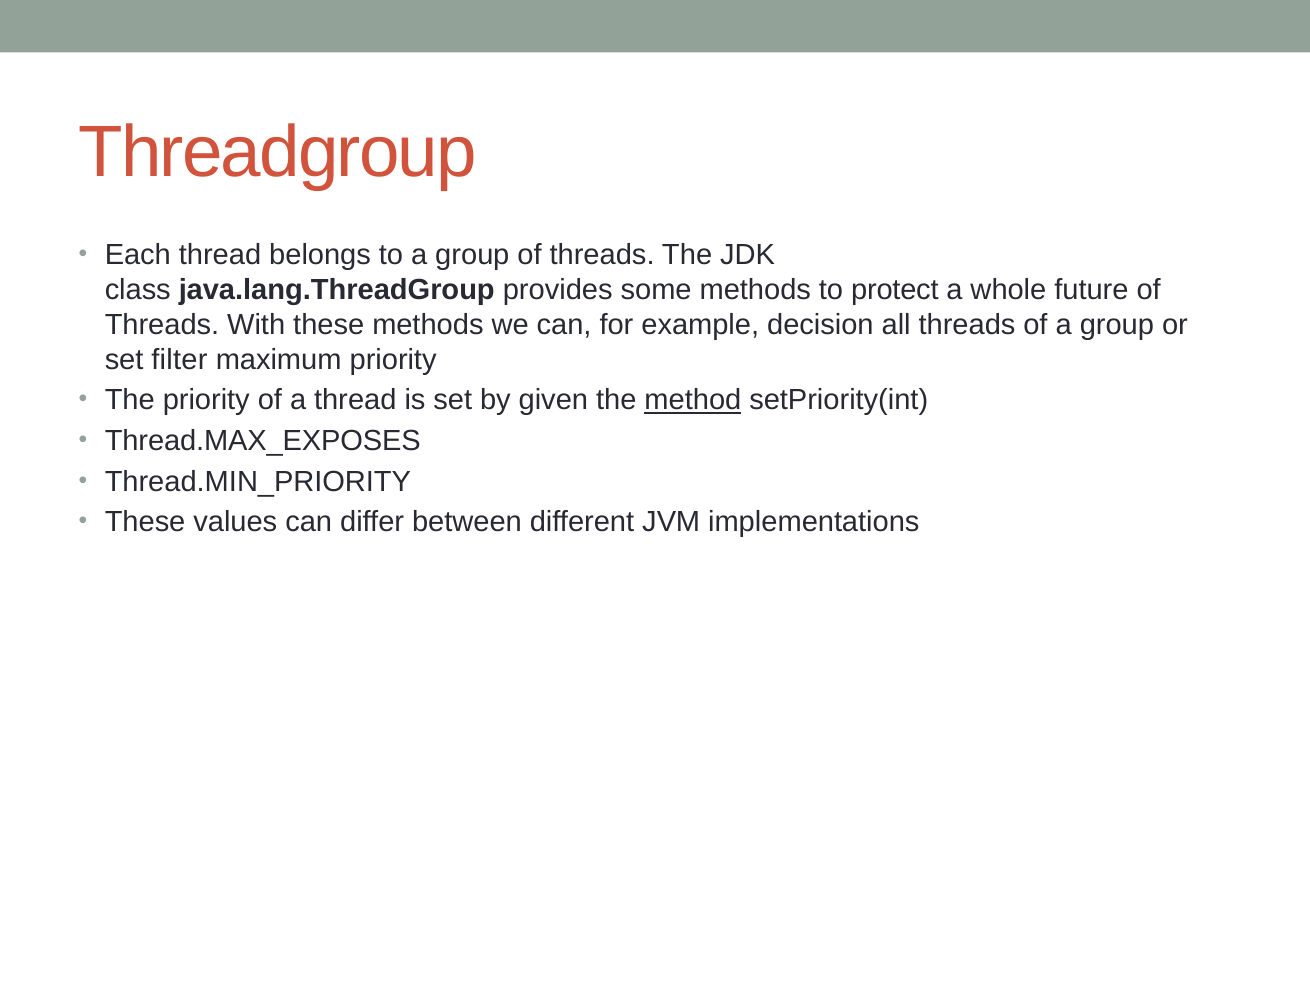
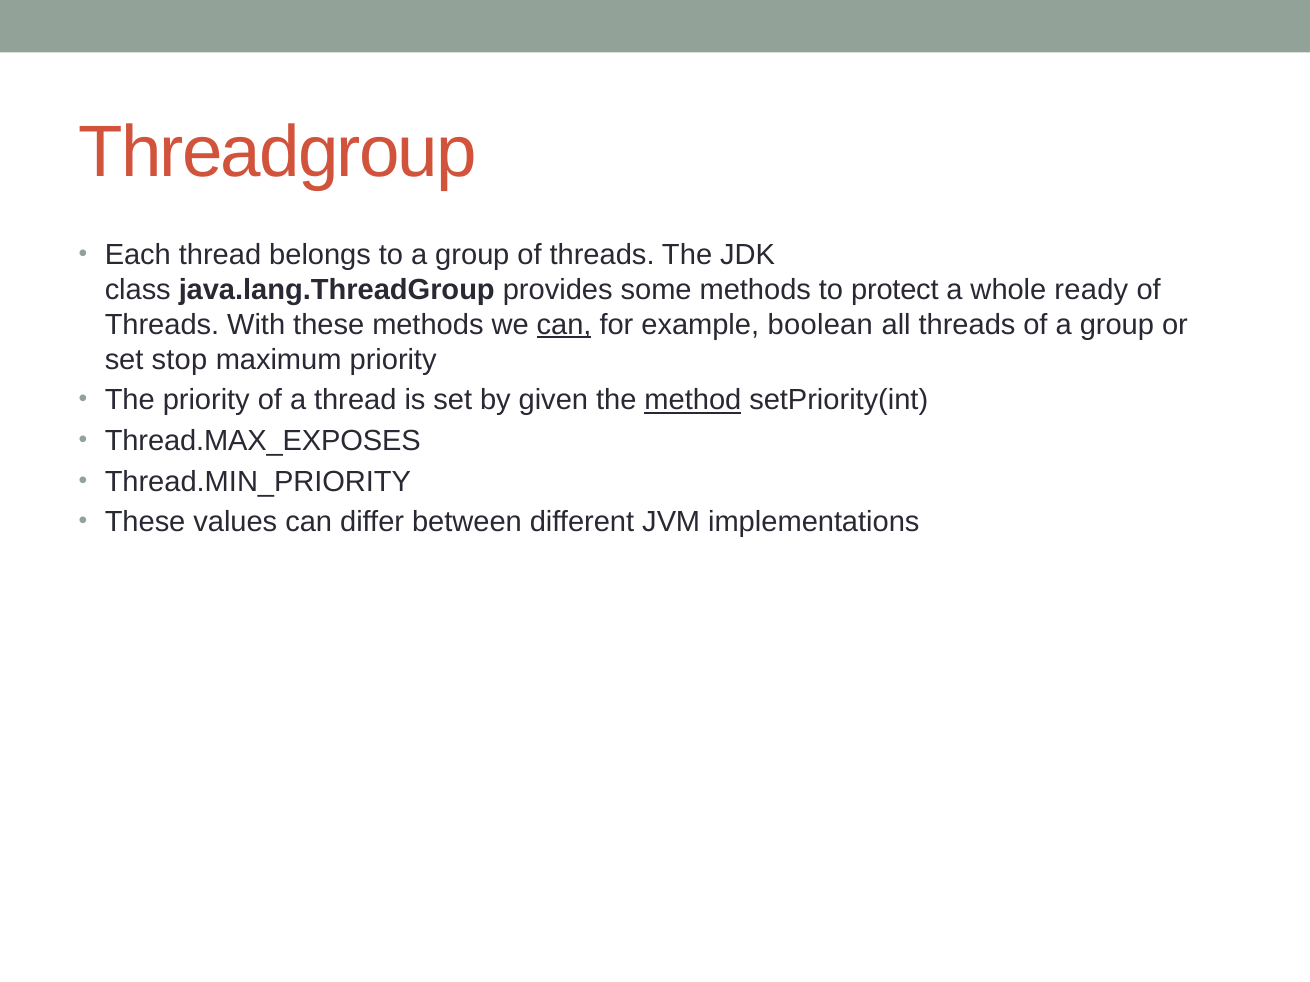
future: future -> ready
can at (564, 325) underline: none -> present
decision: decision -> boolean
filter: filter -> stop
